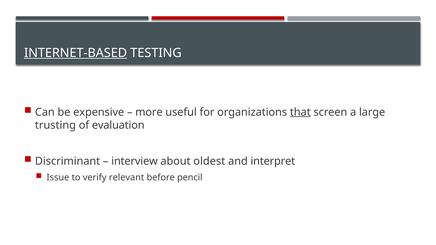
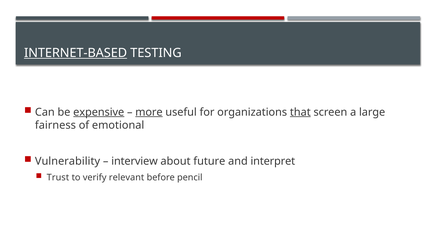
expensive underline: none -> present
more underline: none -> present
trusting: trusting -> fairness
evaluation: evaluation -> emotional
Discriminant: Discriminant -> Vulnerability
oldest: oldest -> future
Issue: Issue -> Trust
